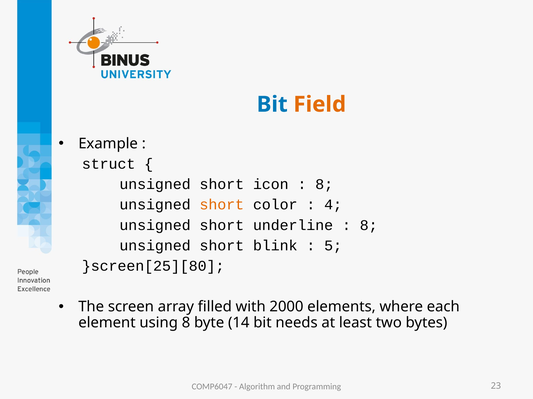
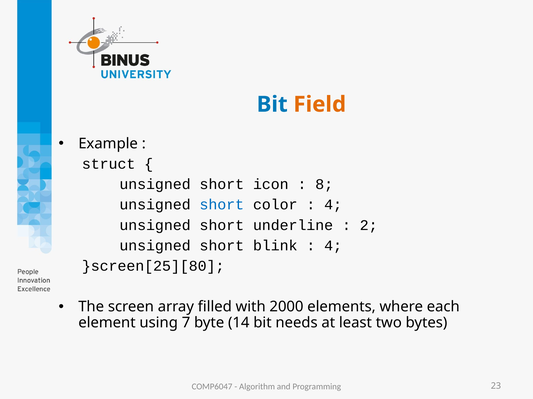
short at (222, 205) colour: orange -> blue
8 at (369, 226): 8 -> 2
5 at (333, 246): 5 -> 4
using 8: 8 -> 7
